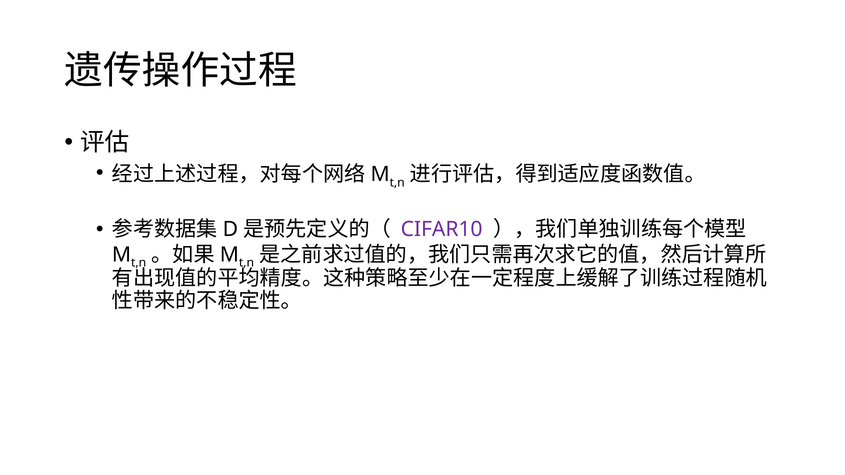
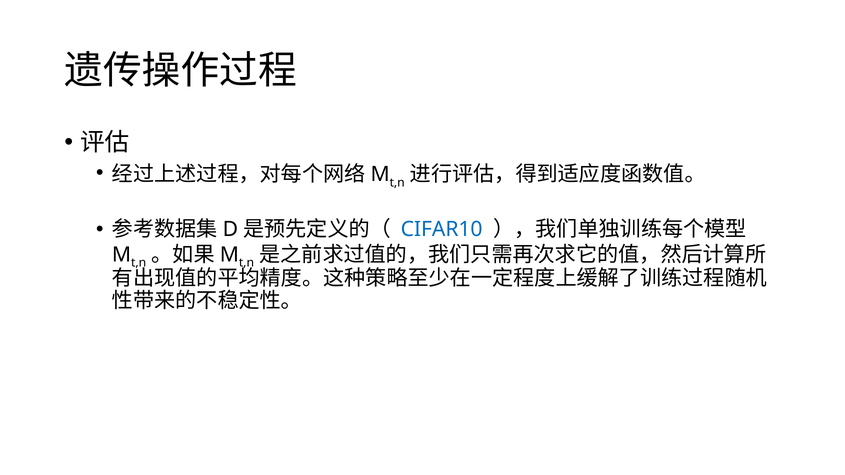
CIFAR10 colour: purple -> blue
